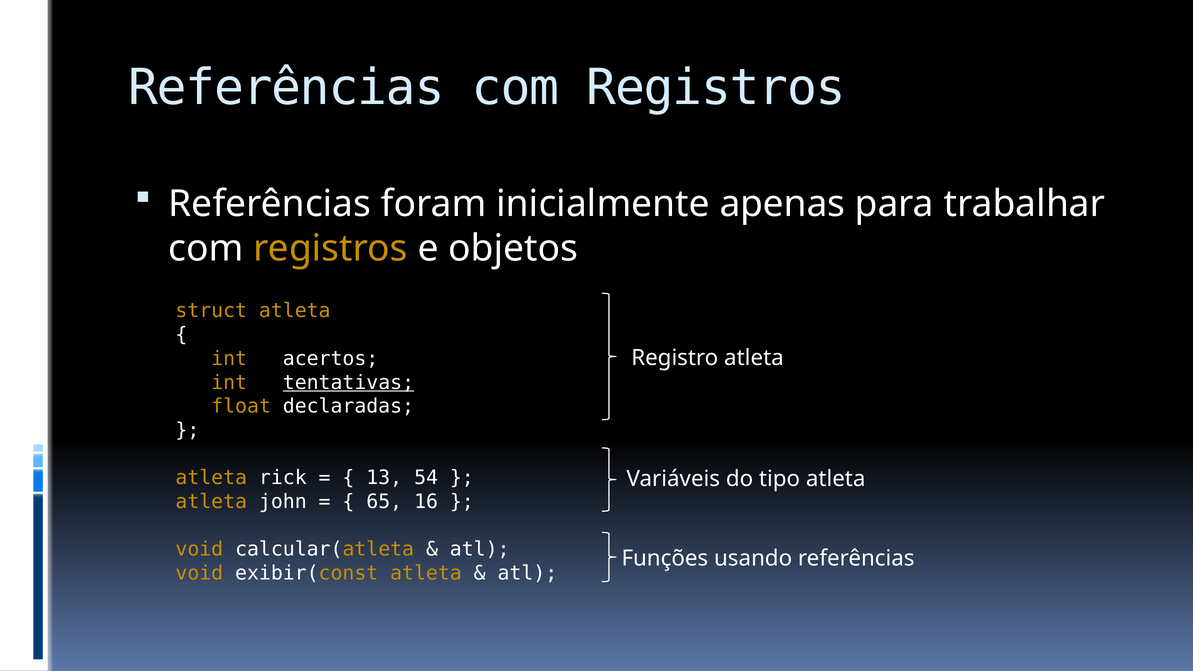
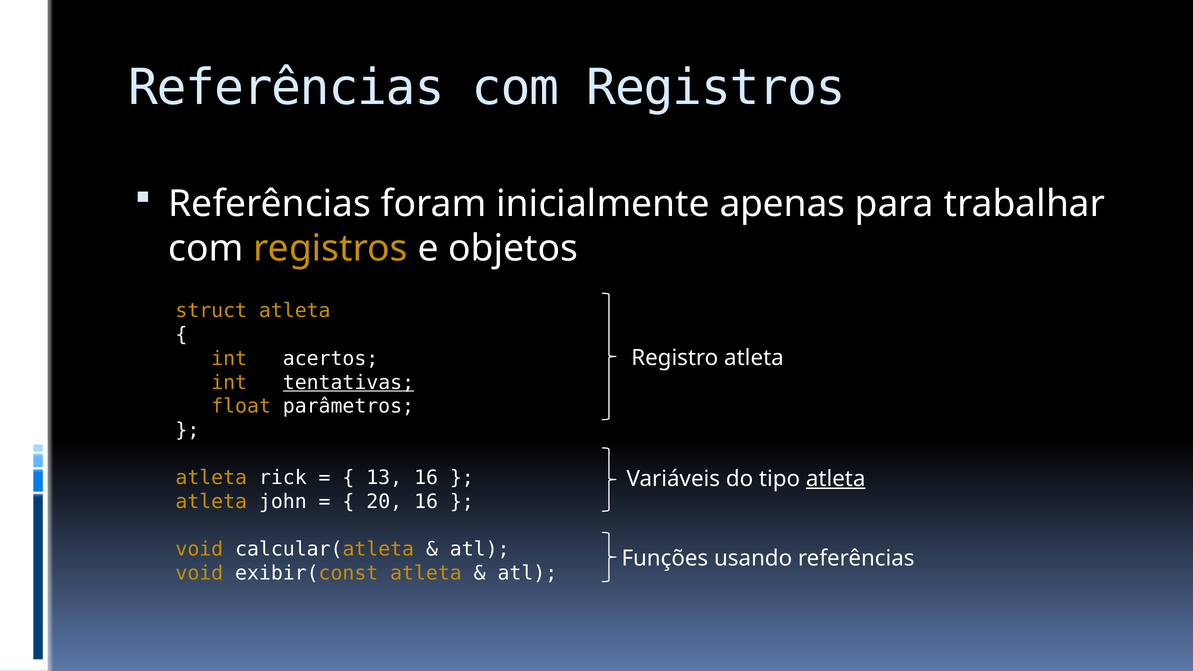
declaradas: declaradas -> parâmetros
13 54: 54 -> 16
atleta at (836, 479) underline: none -> present
65: 65 -> 20
